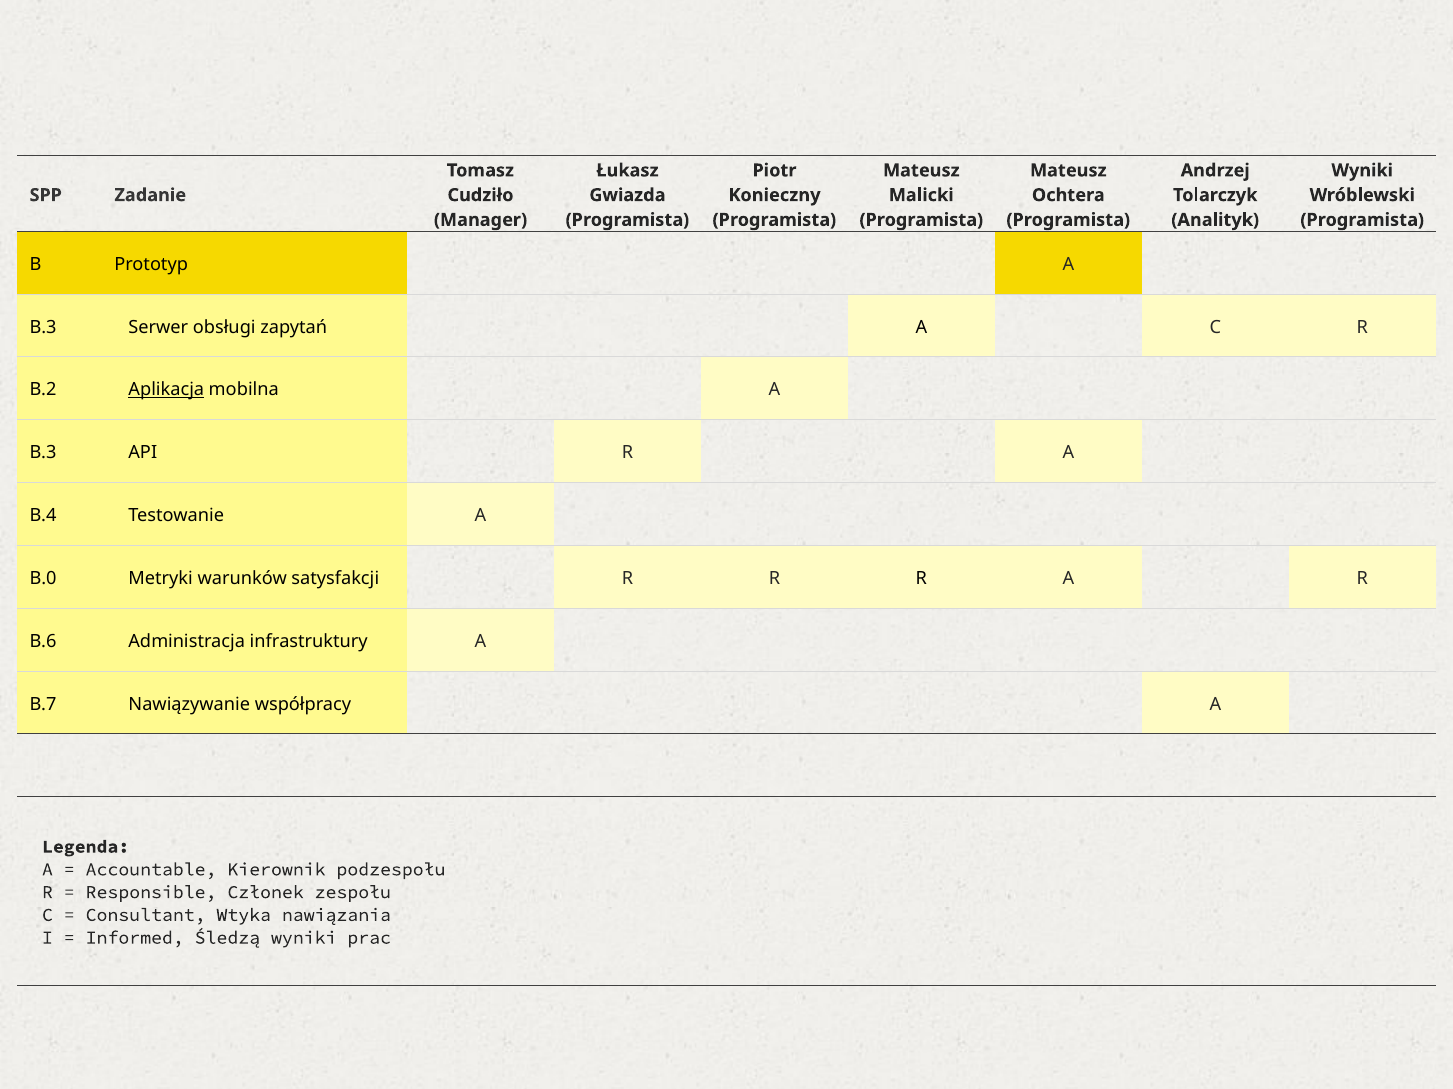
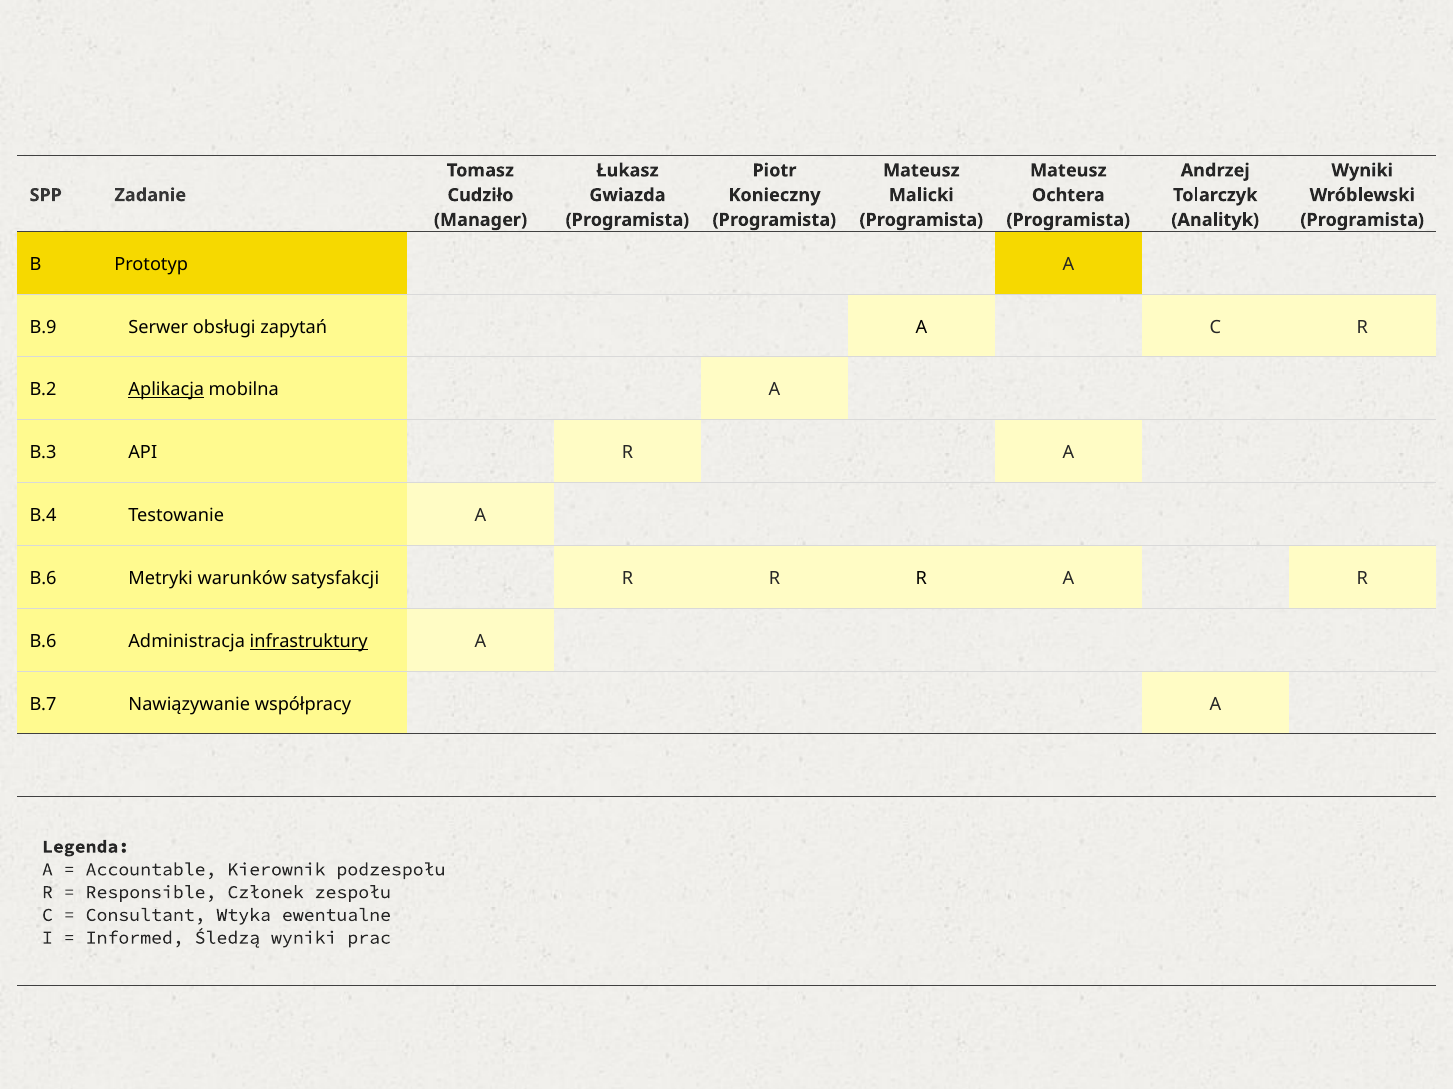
B.3 at (43, 327): B.3 -> B.9
B.0 at (43, 579): B.0 -> B.6
infrastruktury underline: none -> present
nawiązania: nawiązania -> ewentualne
